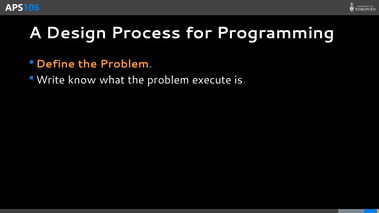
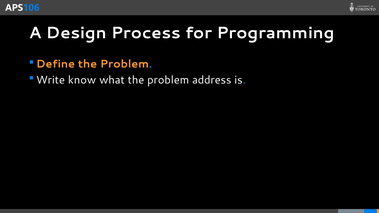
execute: execute -> address
